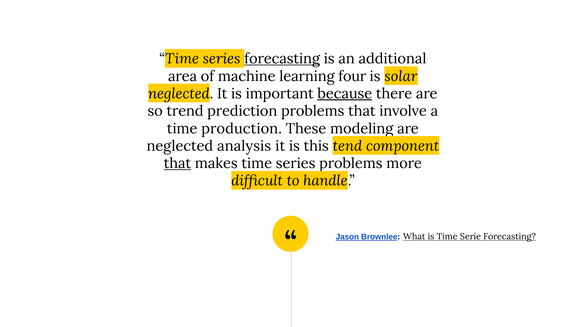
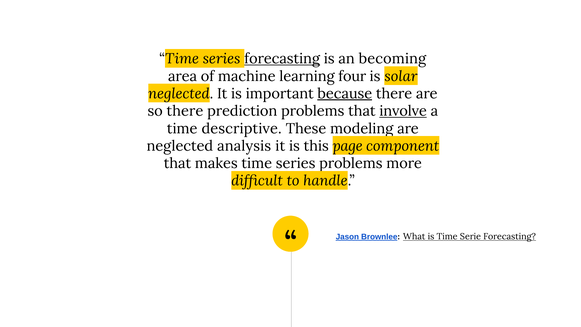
additional: additional -> becoming
so trend: trend -> there
involve underline: none -> present
production: production -> descriptive
tend: tend -> page
that at (177, 163) underline: present -> none
